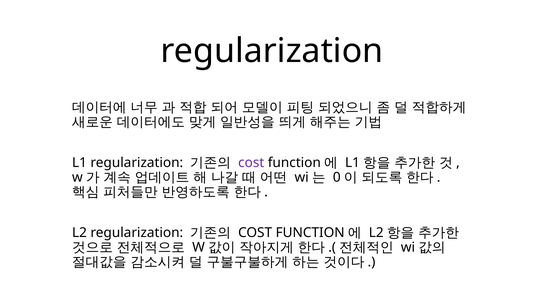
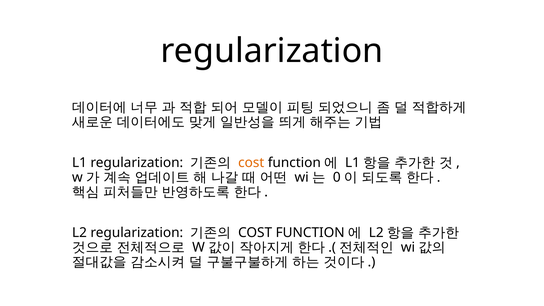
cost at (251, 163) colour: purple -> orange
